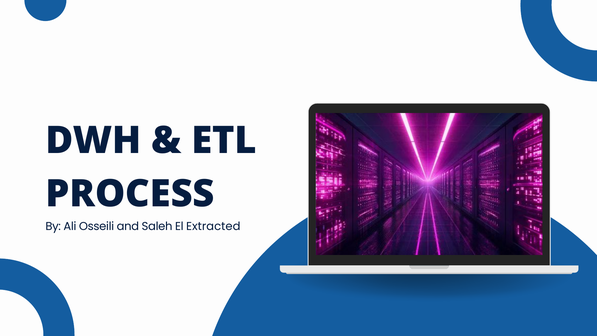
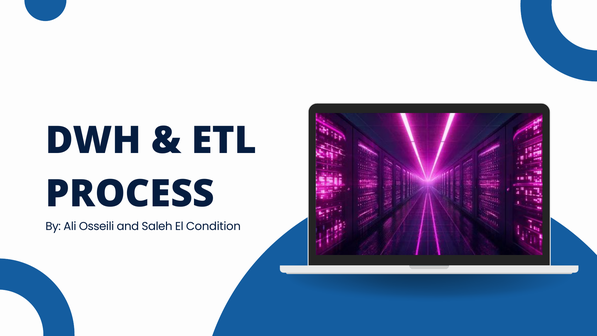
Extracted: Extracted -> Condition
